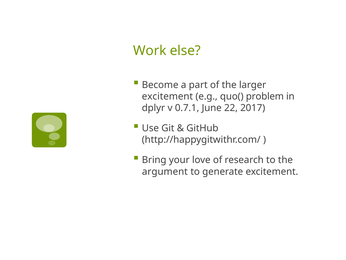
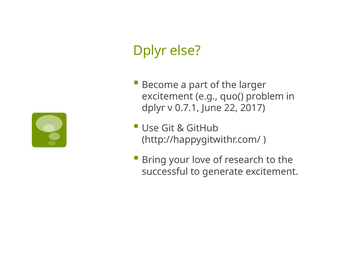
Work at (150, 51): Work -> Dplyr
argument: argument -> successful
